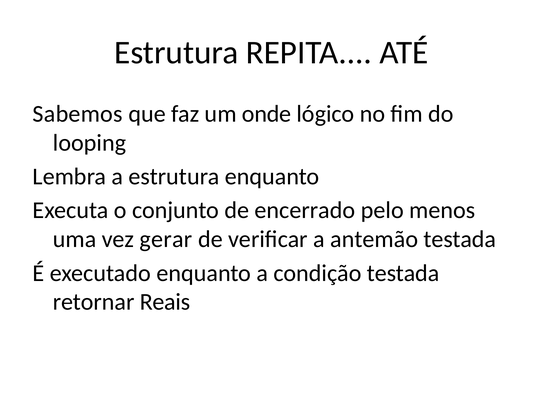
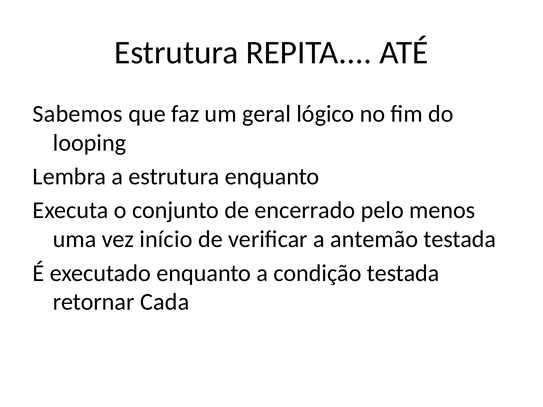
onde: onde -> geral
gerar: gerar -> início
Reais: Reais -> Cada
